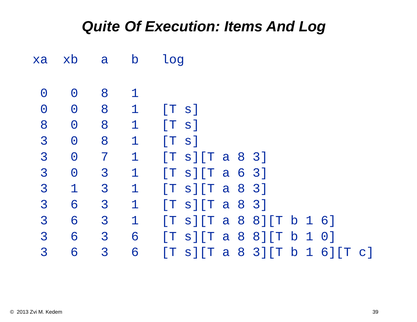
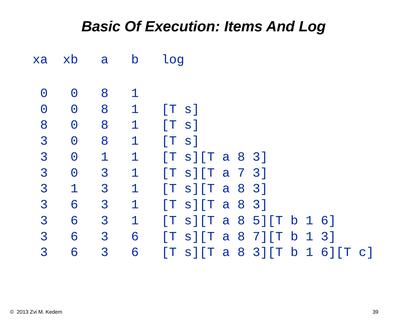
Quite: Quite -> Basic
0 7: 7 -> 1
a 6: 6 -> 7
8][T at (268, 220): 8][T -> 5][T
8][T at (268, 236): 8][T -> 7][T
b 1 0: 0 -> 3
